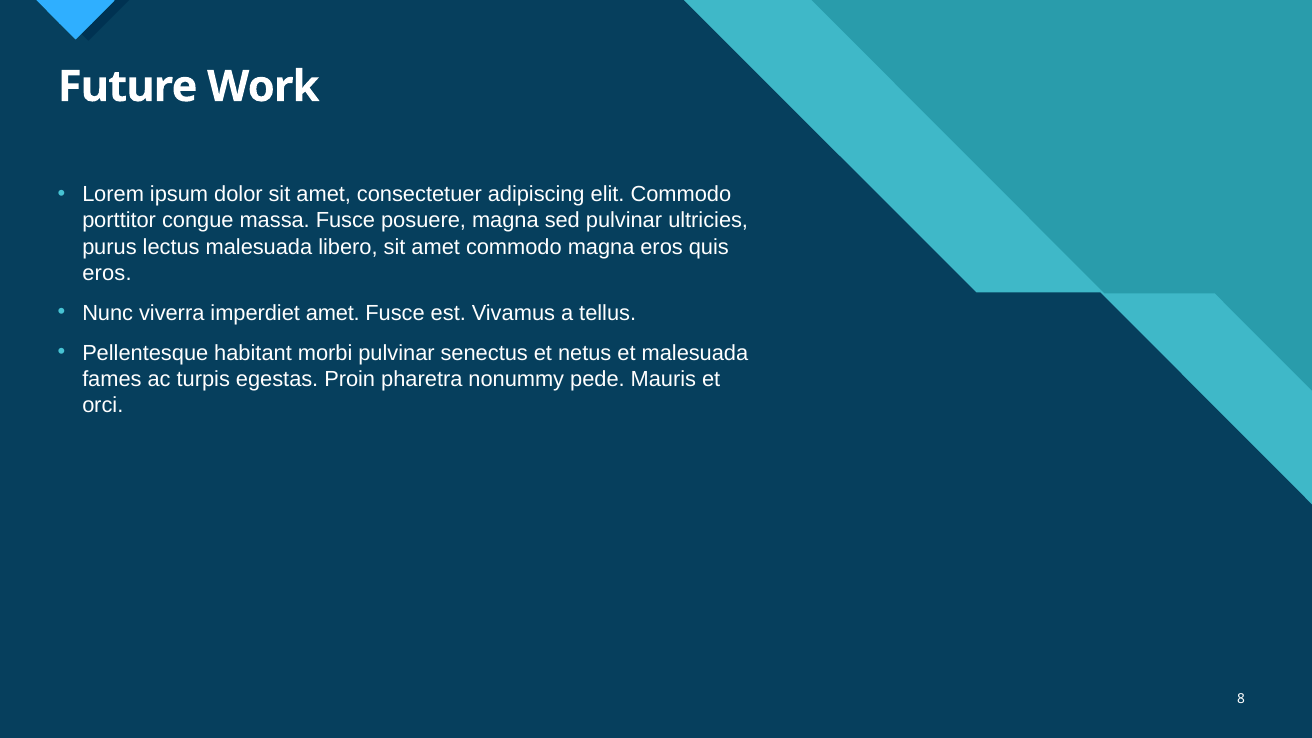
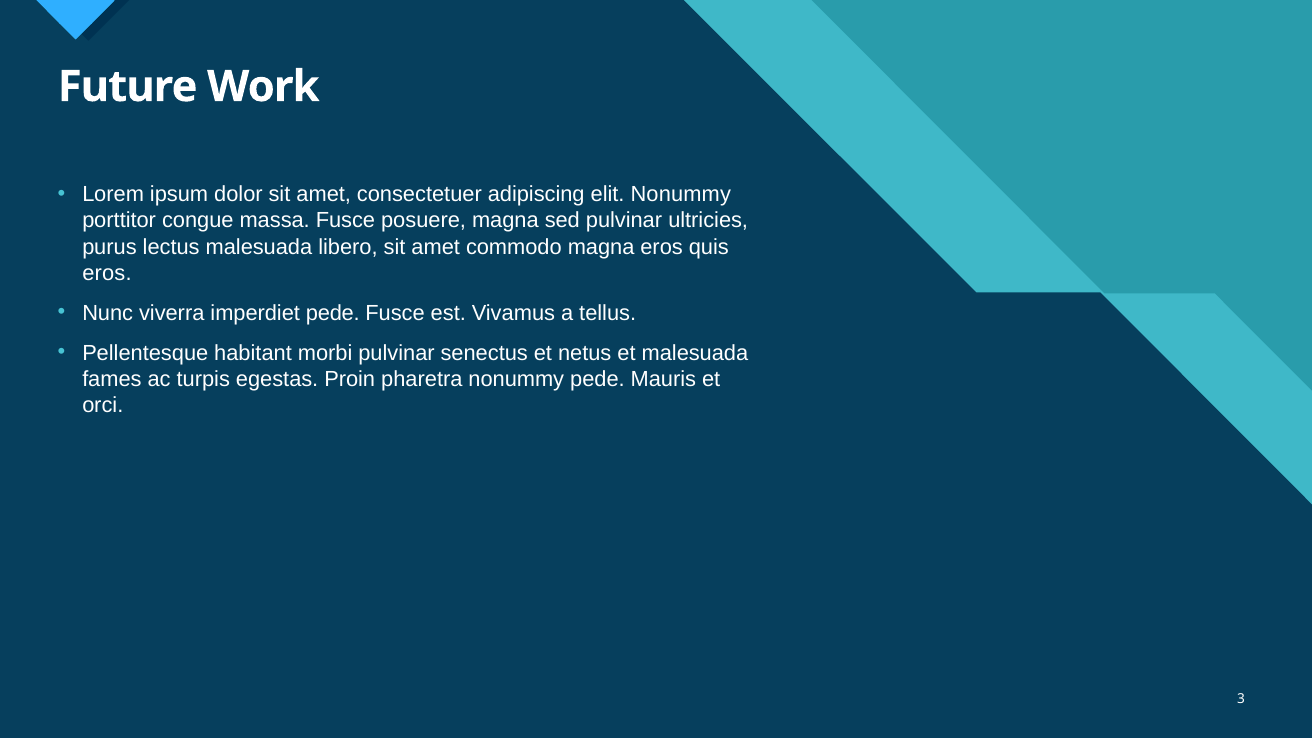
elit Commodo: Commodo -> Nonummy
imperdiet amet: amet -> pede
8: 8 -> 3
